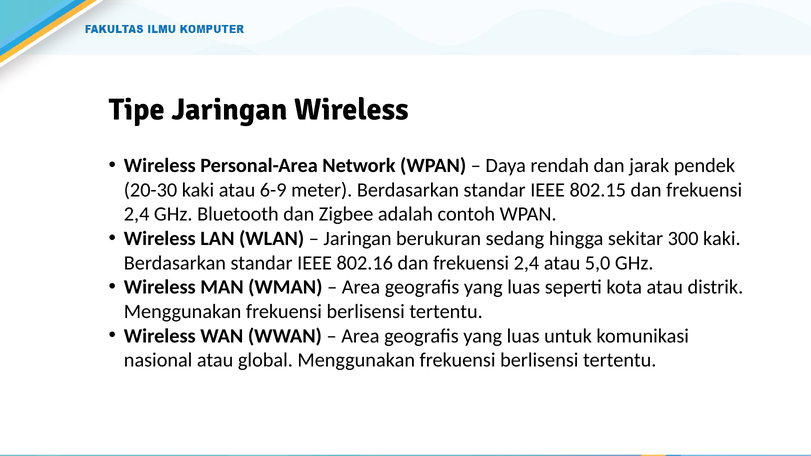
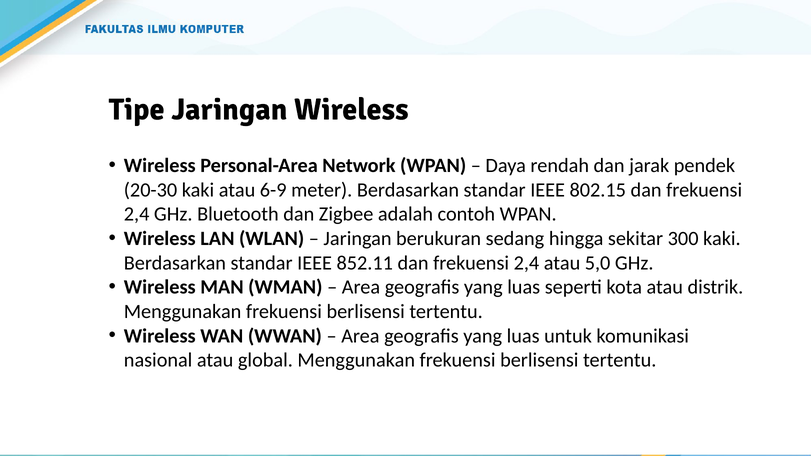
802.16: 802.16 -> 852.11
